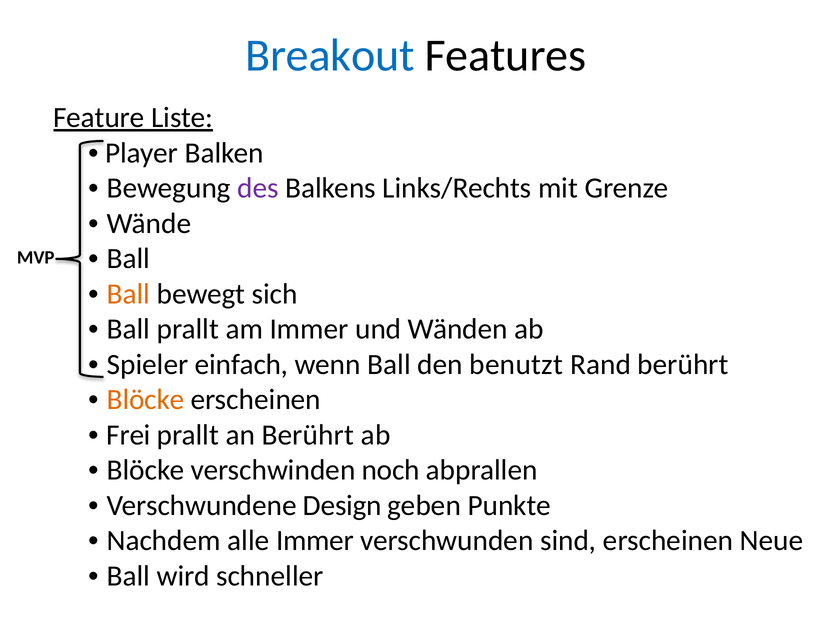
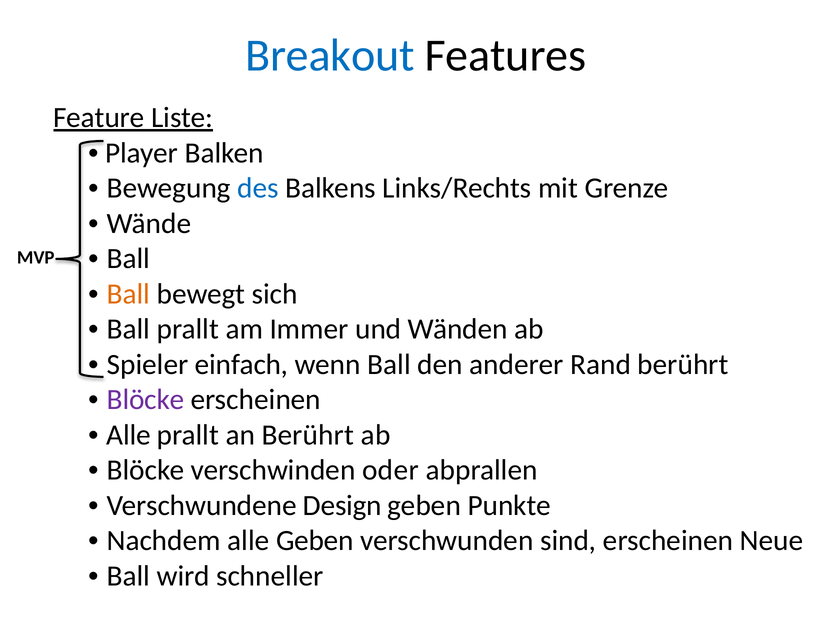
des colour: purple -> blue
benutzt: benutzt -> anderer
Blöcke at (146, 400) colour: orange -> purple
Frei at (129, 435): Frei -> Alle
noch: noch -> oder
alle Immer: Immer -> Geben
